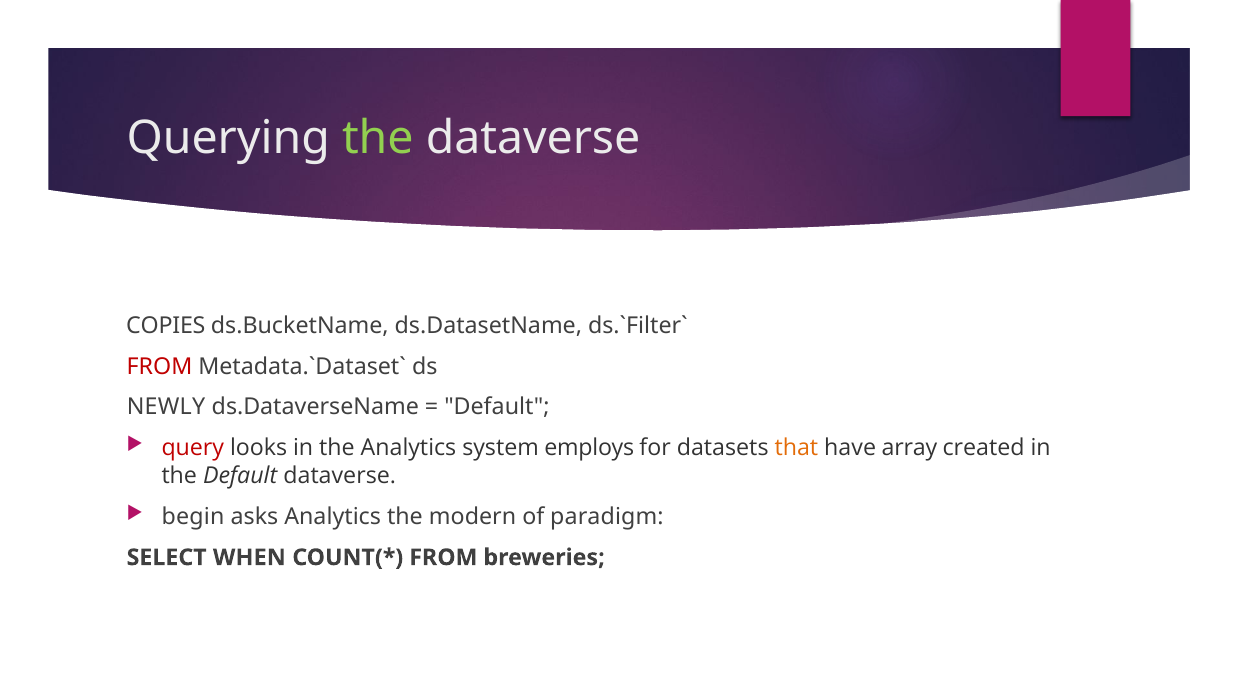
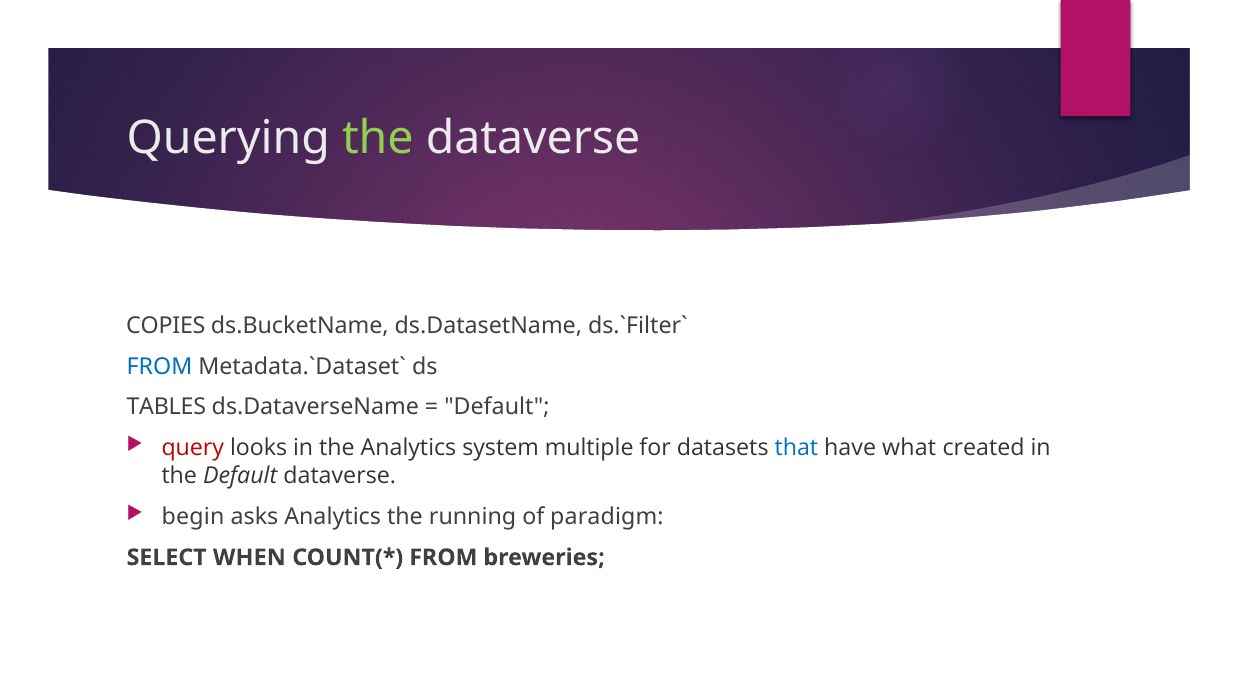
FROM at (159, 366) colour: red -> blue
NEWLY: NEWLY -> TABLES
employs: employs -> multiple
that colour: orange -> blue
array: array -> what
modern: modern -> running
